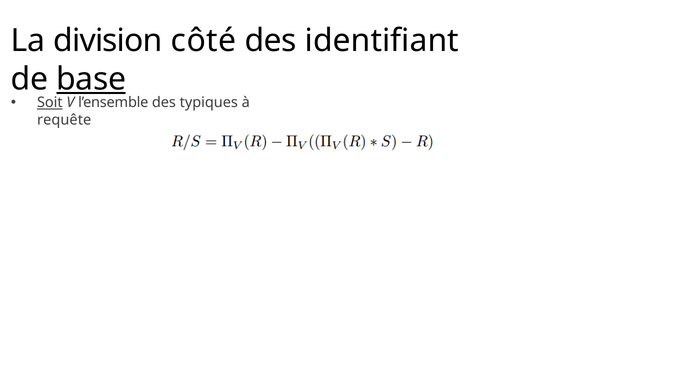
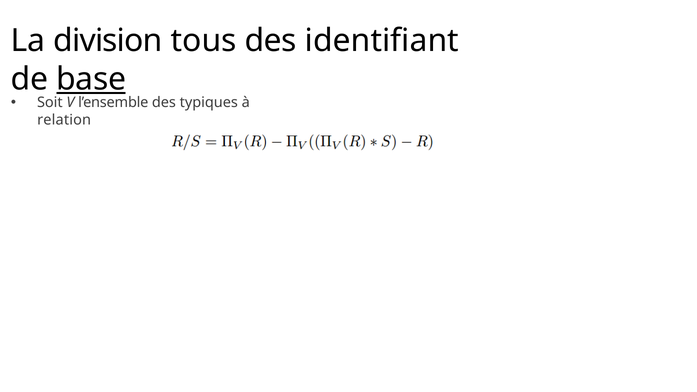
côté: côté -> tous
Soit underline: present -> none
requête: requête -> relation
